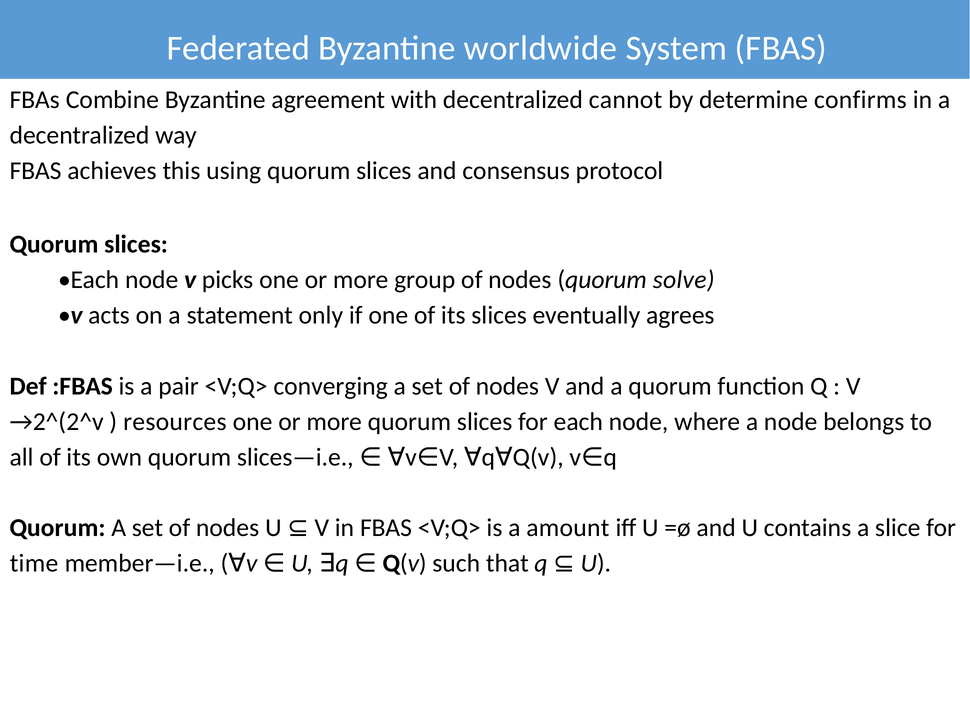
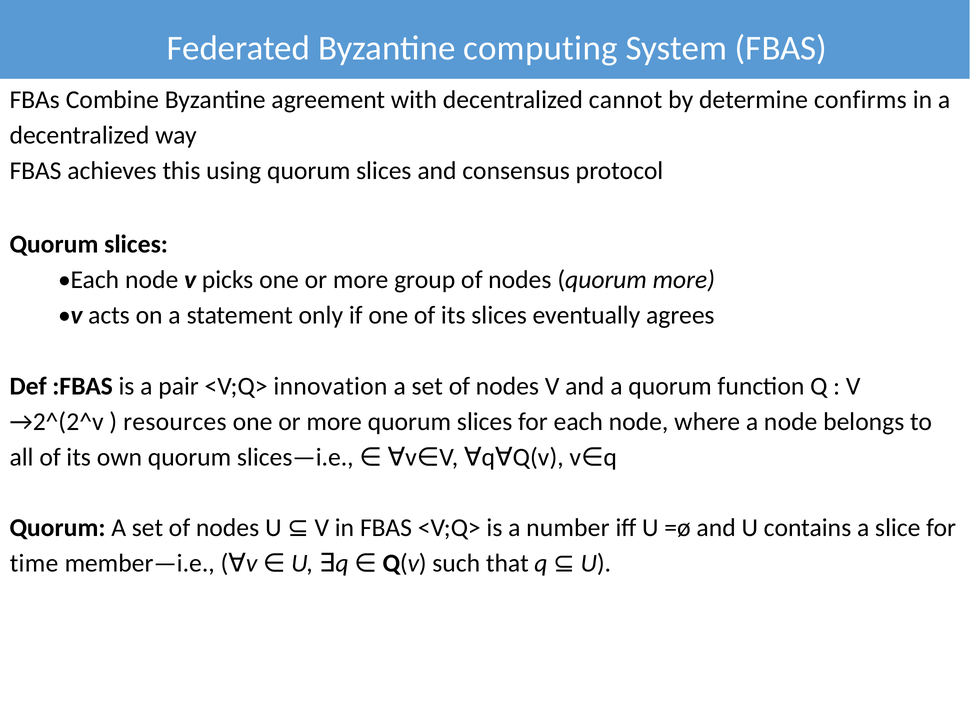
worldwide: worldwide -> computing
quorum solve: solve -> more
converging: converging -> innovation
amount: amount -> number
